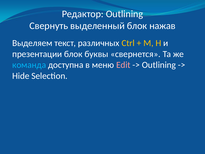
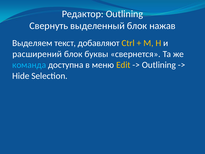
различных: различных -> добавляют
презентации: презентации -> расширений
Edit colour: pink -> yellow
